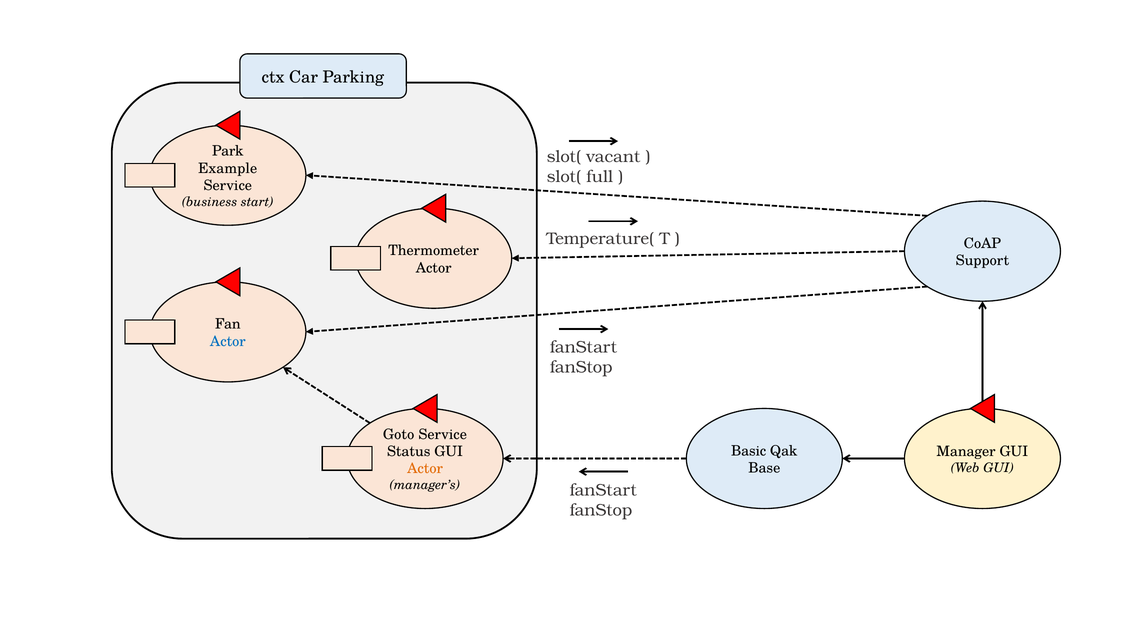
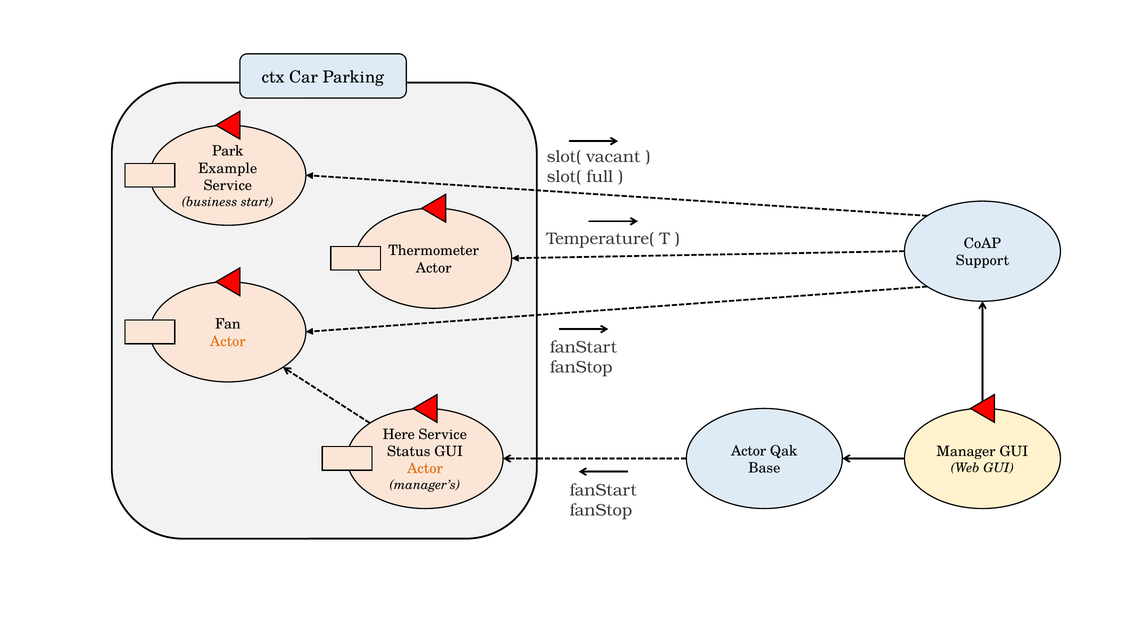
Actor at (228, 341) colour: blue -> orange
Goto: Goto -> Here
Basic at (749, 451): Basic -> Actor
